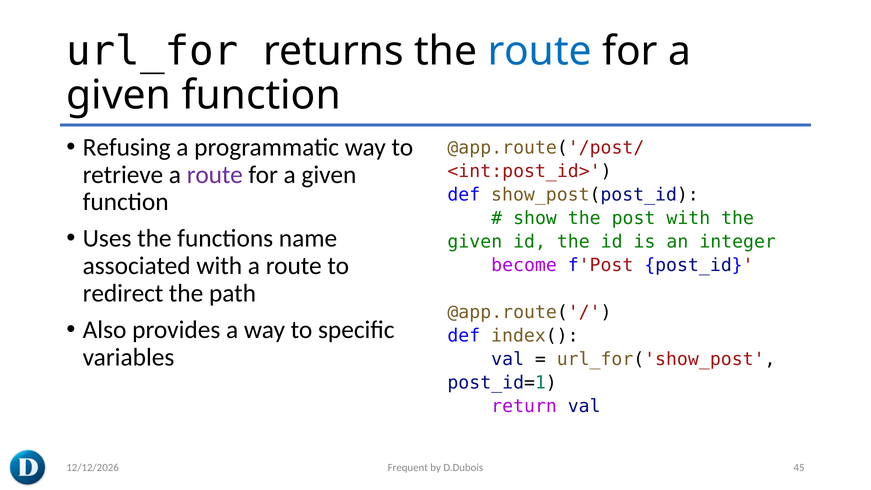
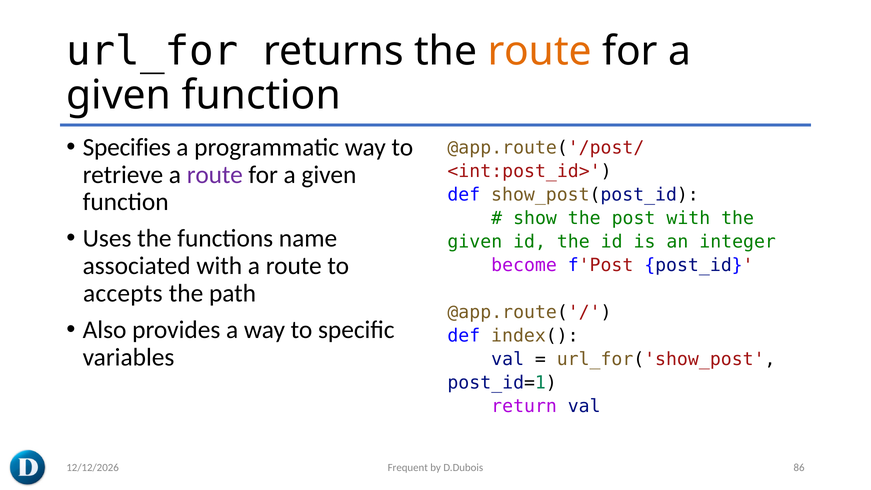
route at (540, 51) colour: blue -> orange
Refusing: Refusing -> Specifies
redirect: redirect -> accepts
45: 45 -> 86
